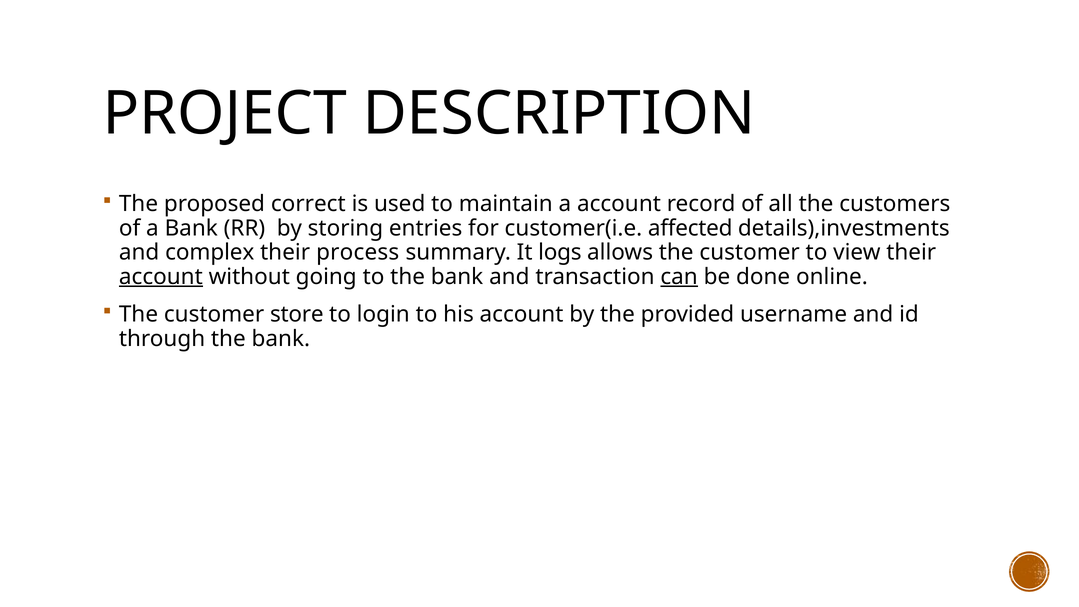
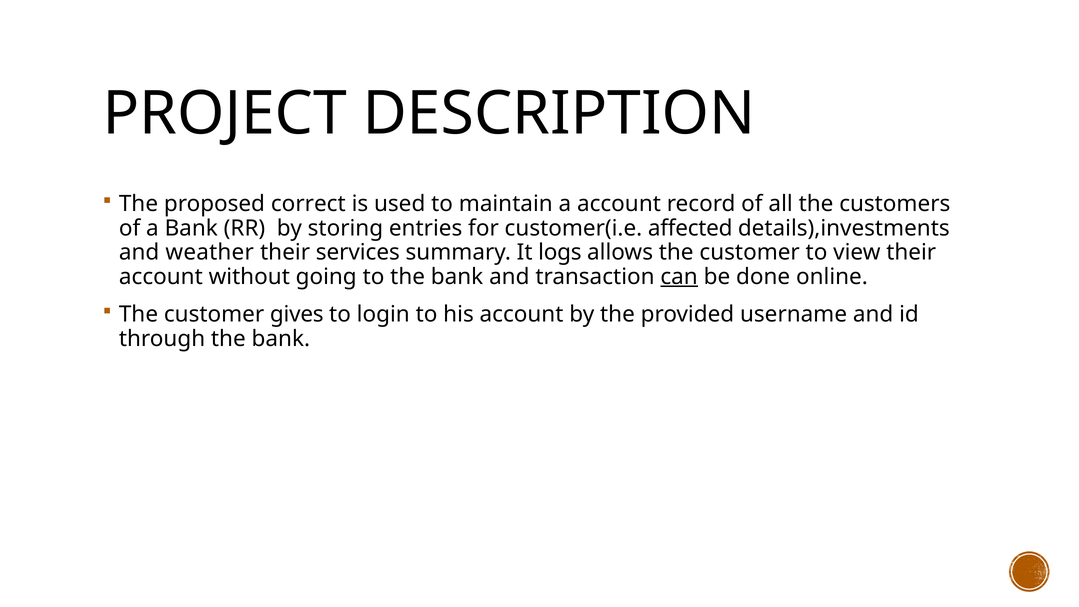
complex: complex -> weather
process: process -> services
account at (161, 277) underline: present -> none
store: store -> gives
